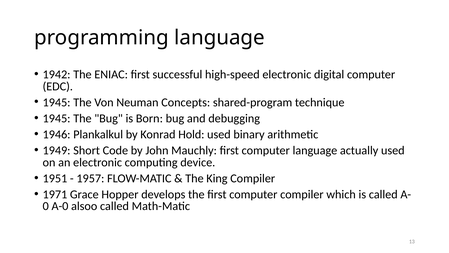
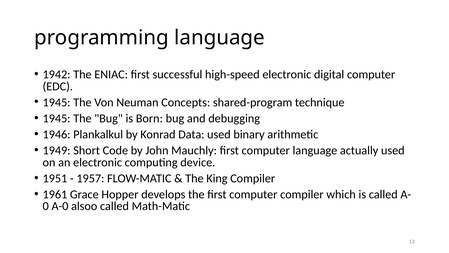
Hold: Hold -> Data
1971: 1971 -> 1961
